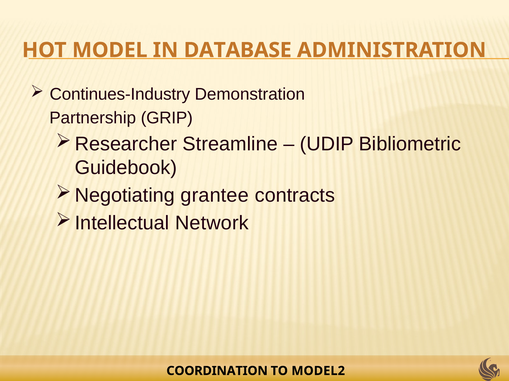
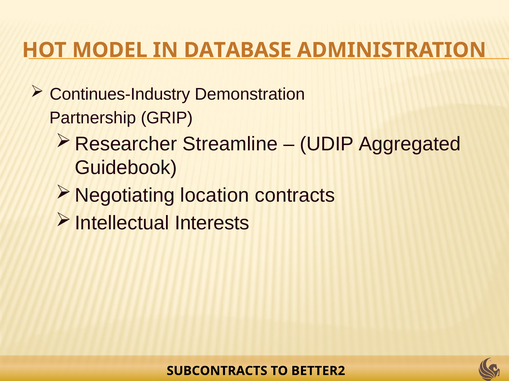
Bibliometric: Bibliometric -> Aggregated
grantee: grantee -> location
Network: Network -> Interests
COORDINATION: COORDINATION -> SUBCONTRACTS
MODEL2: MODEL2 -> BETTER2
